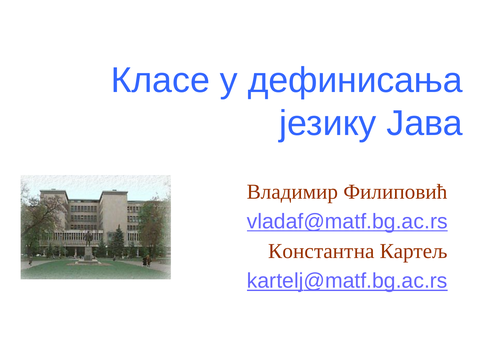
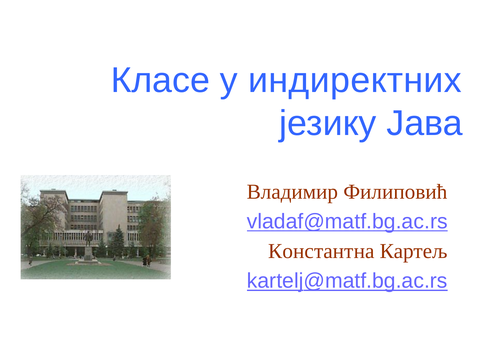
дефинисања: дефинисања -> индиректних
